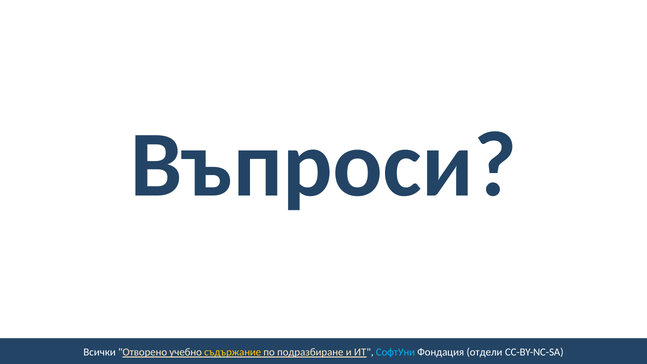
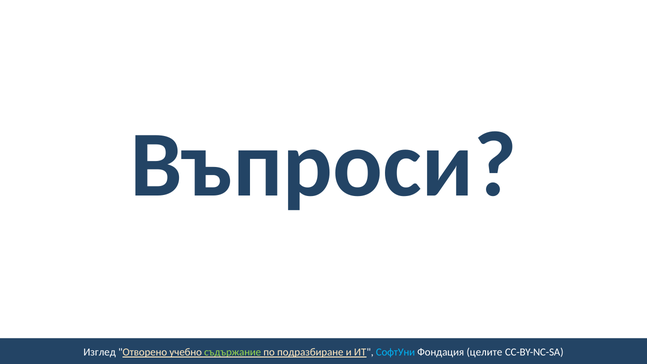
Всички: Всички -> Изглед
съдържание colour: yellow -> light green
отдели: отдели -> целите
